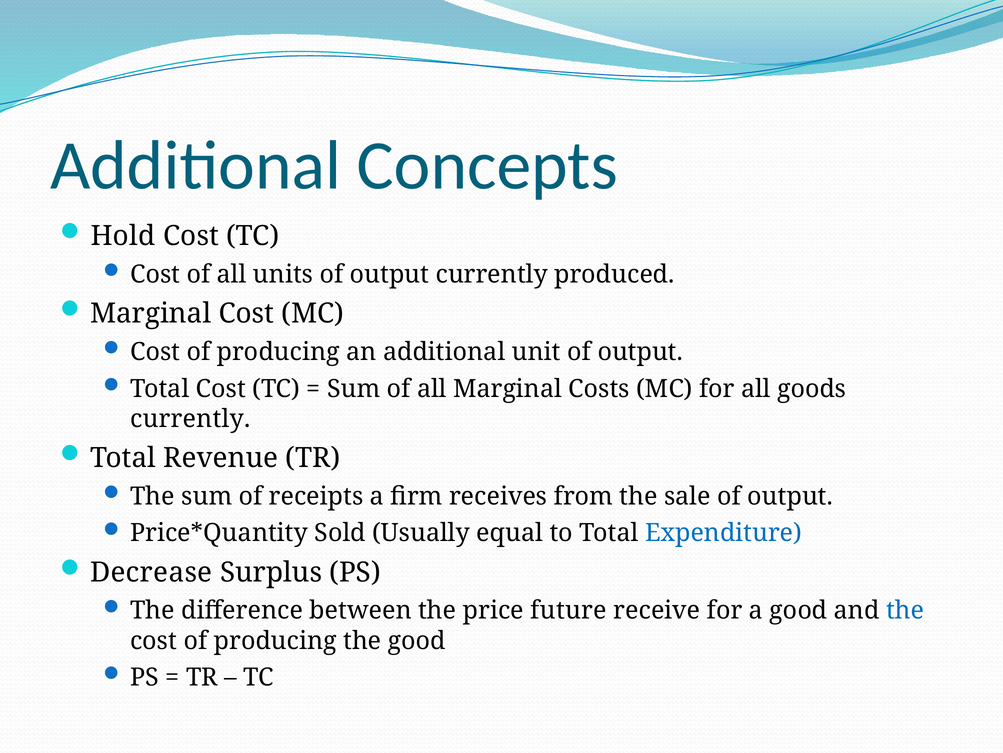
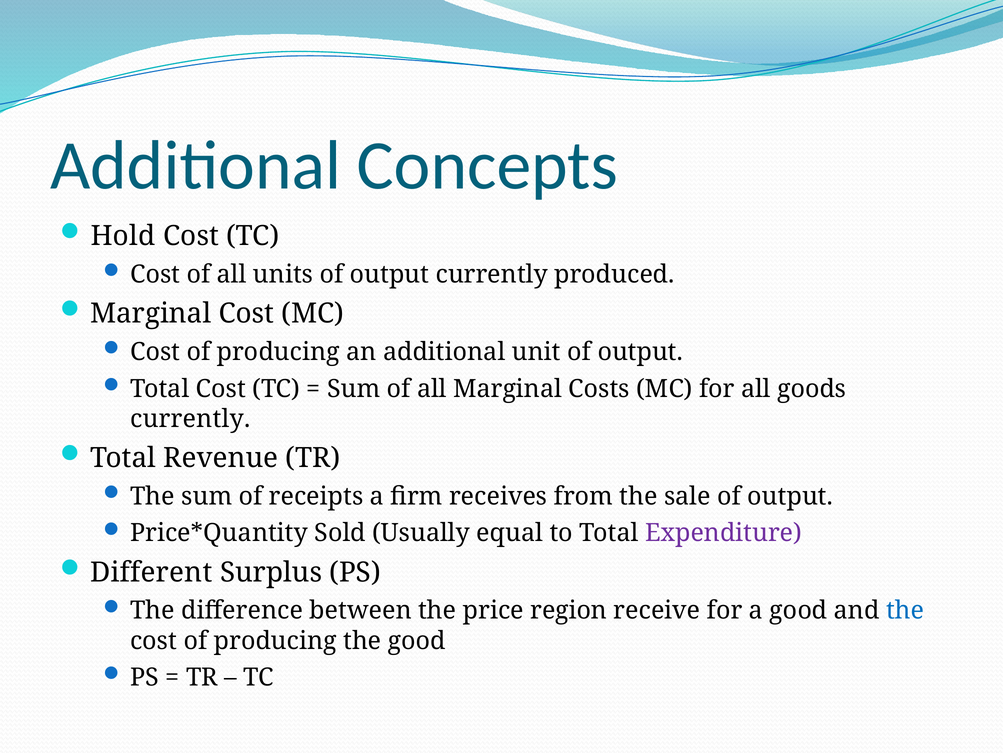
Expenditure colour: blue -> purple
Decrease: Decrease -> Different
future: future -> region
